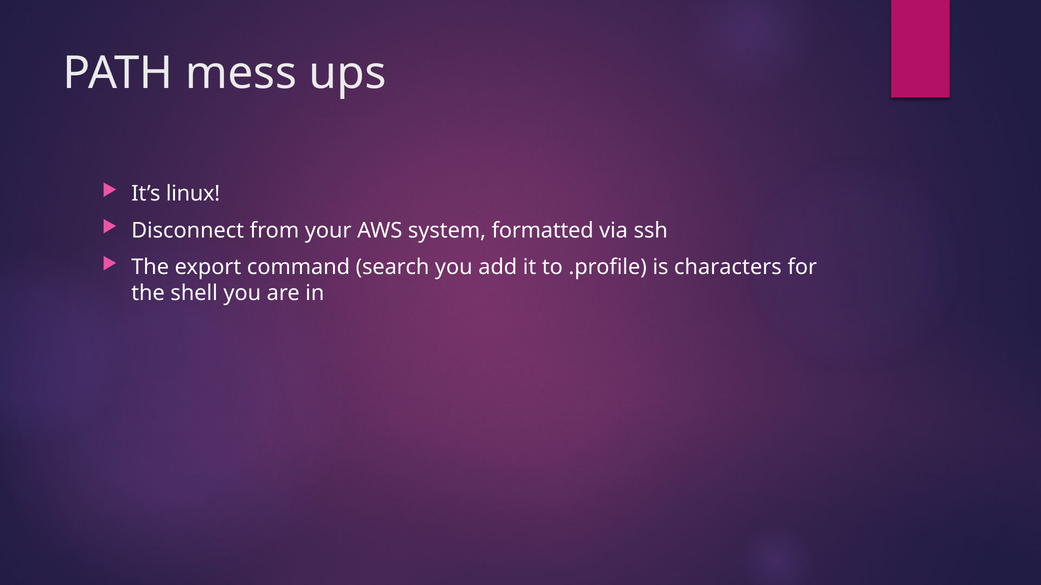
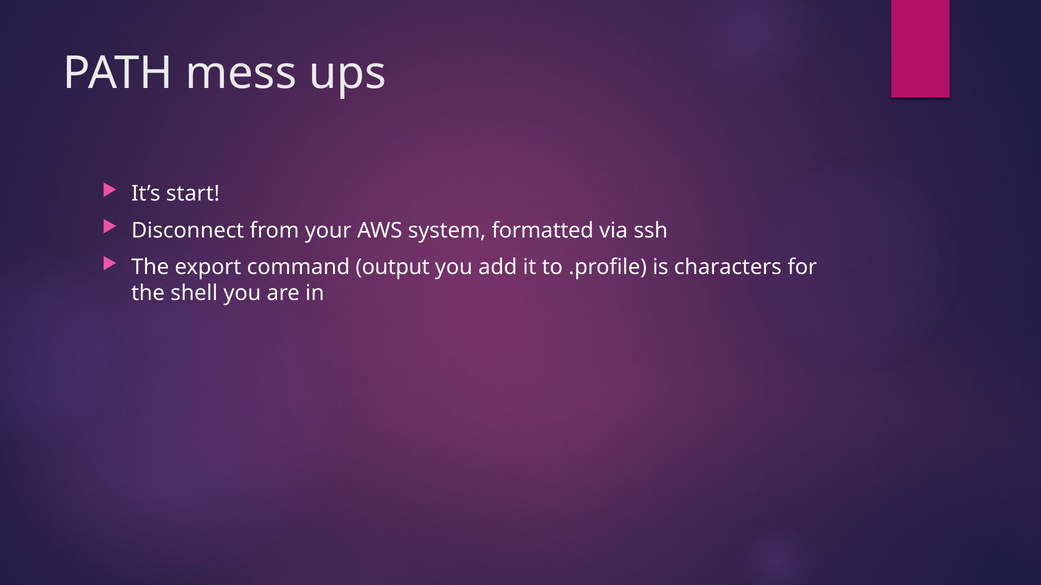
linux: linux -> start
search: search -> output
